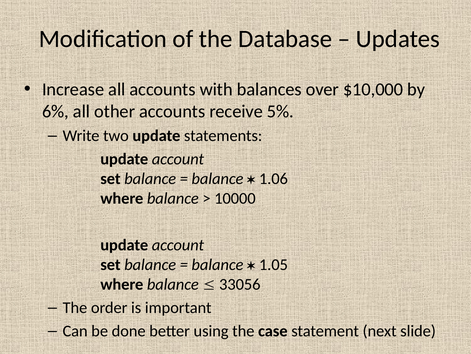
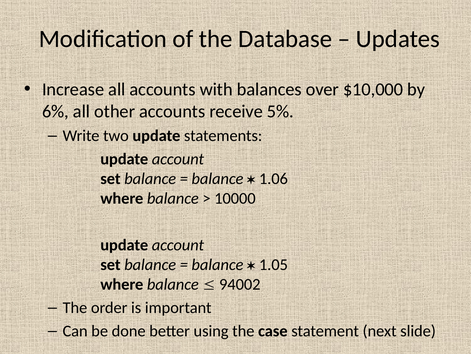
33056: 33056 -> 94002
